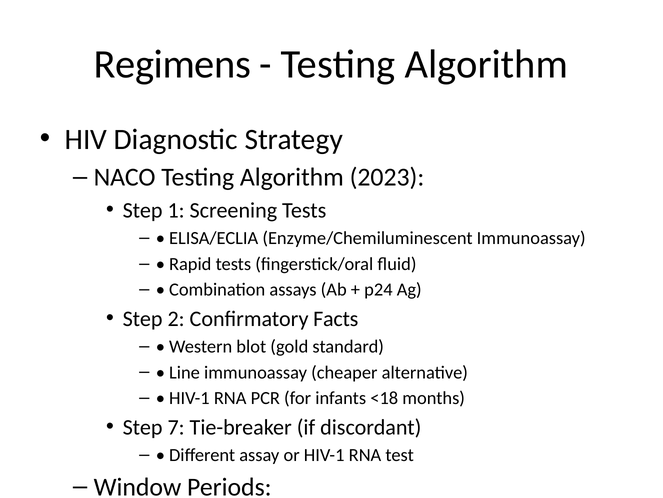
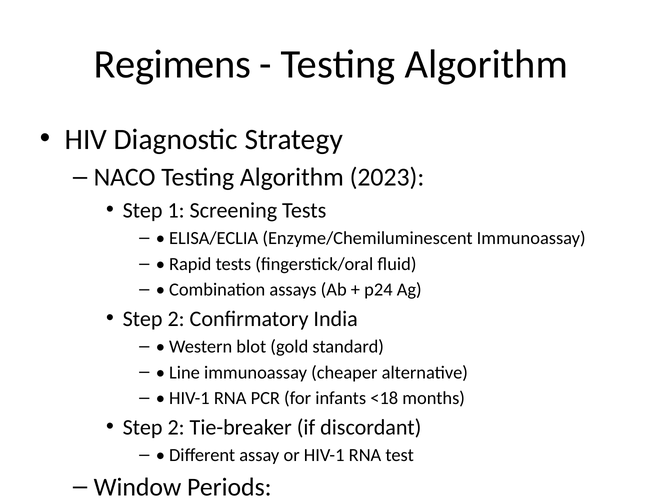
Facts: Facts -> India
7 at (176, 427): 7 -> 2
